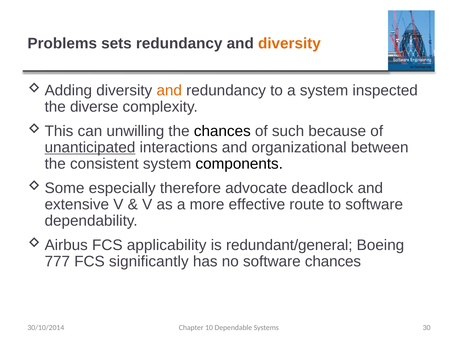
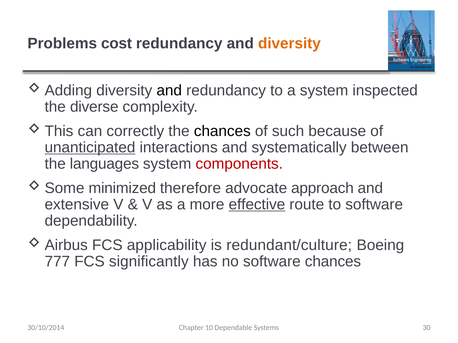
sets: sets -> cost
and at (169, 91) colour: orange -> black
unwilling: unwilling -> correctly
organizational: organizational -> systematically
consistent: consistent -> languages
components colour: black -> red
especially: especially -> minimized
deadlock: deadlock -> approach
effective underline: none -> present
redundant/general: redundant/general -> redundant/culture
